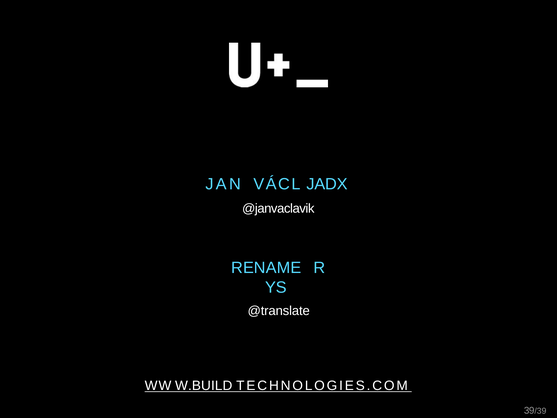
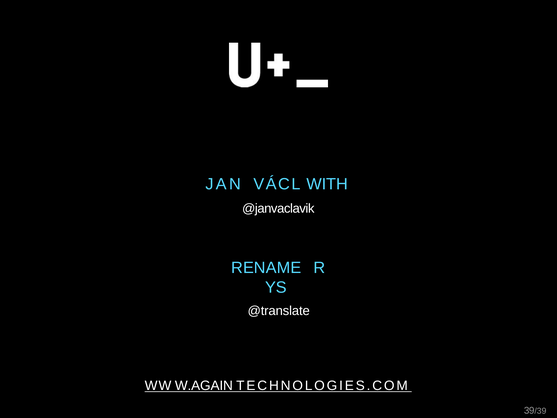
JADX: JADX -> WITH
W.BUILD: W.BUILD -> W.AGAIN
